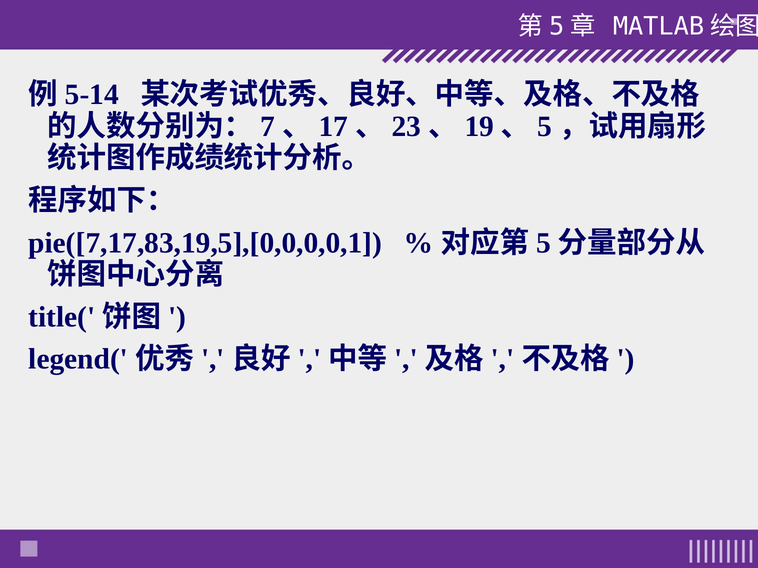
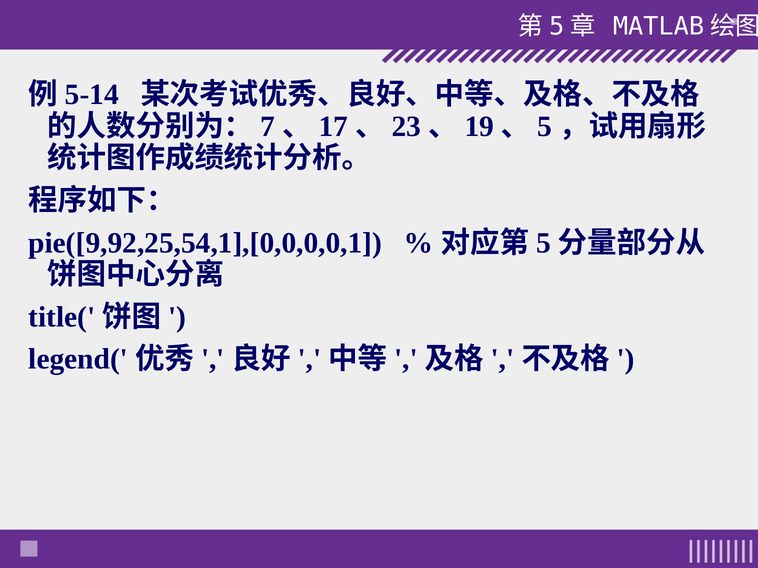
pie([7,17,83,19,5],[0,0,0,0,1: pie([7,17,83,19,5],[0,0,0,0,1 -> pie([9,92,25,54,1],[0,0,0,0,1
